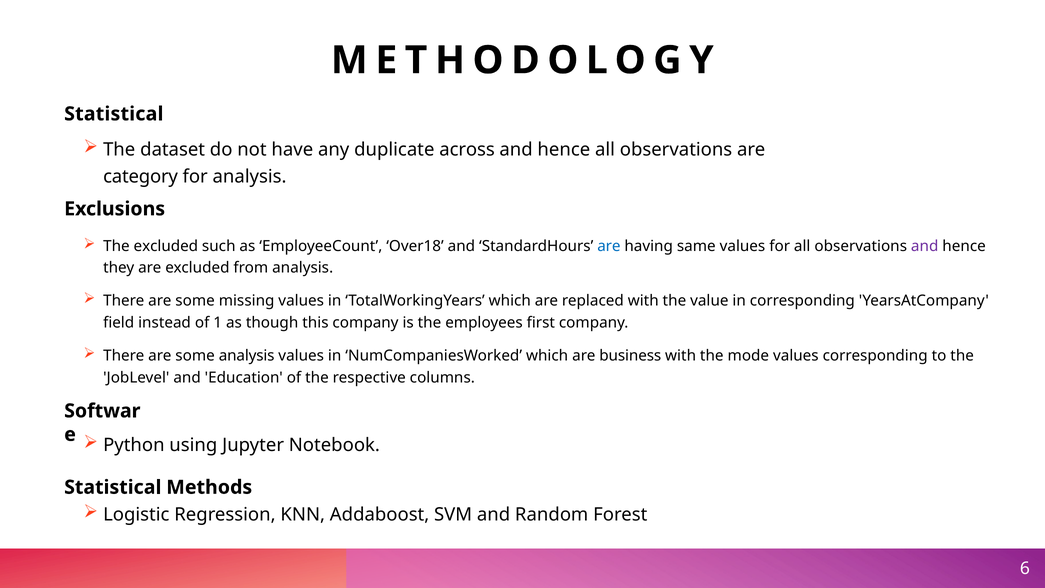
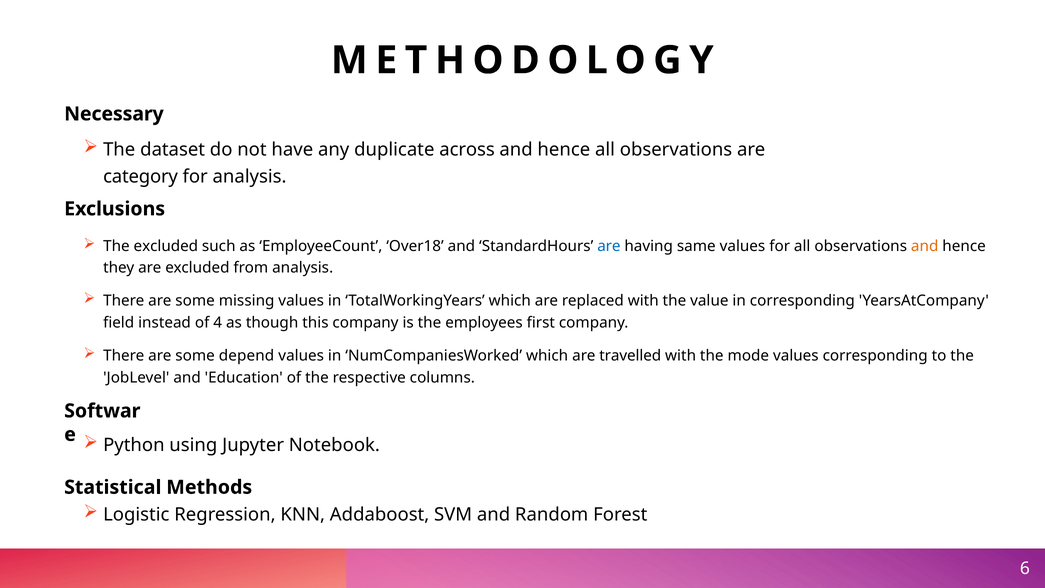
Statistical at (114, 114): Statistical -> Necessary
and at (925, 246) colour: purple -> orange
1: 1 -> 4
some analysis: analysis -> depend
business: business -> travelled
